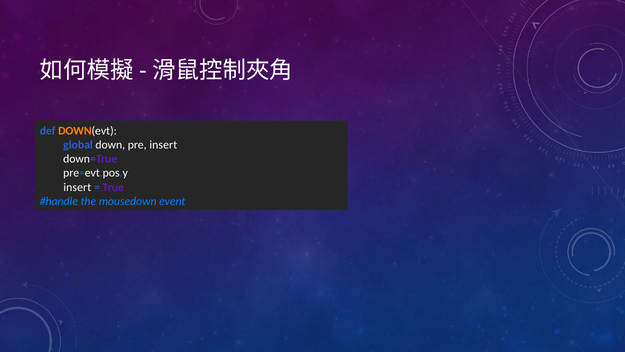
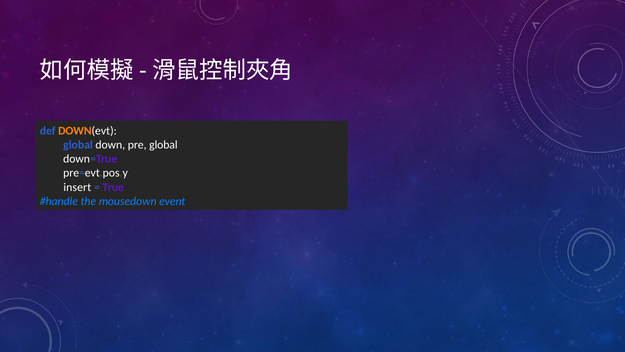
pre insert: insert -> global
